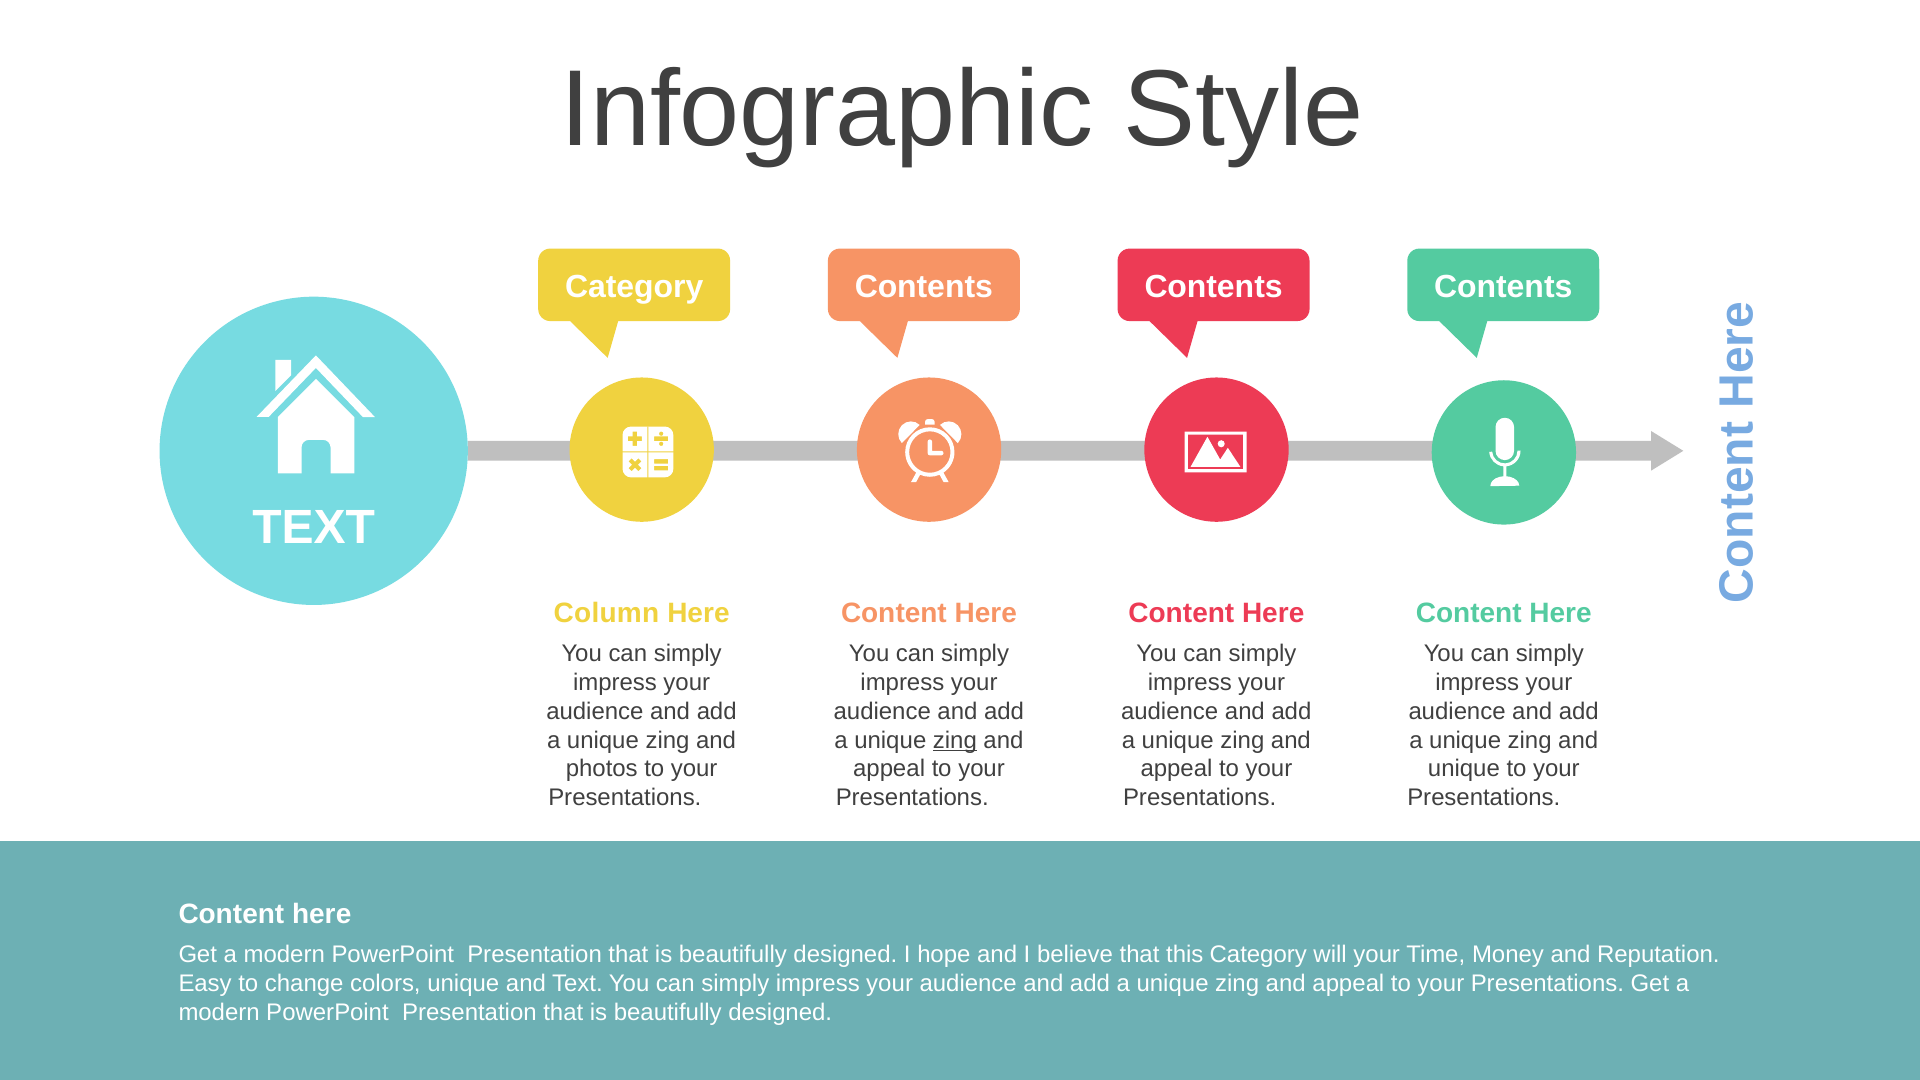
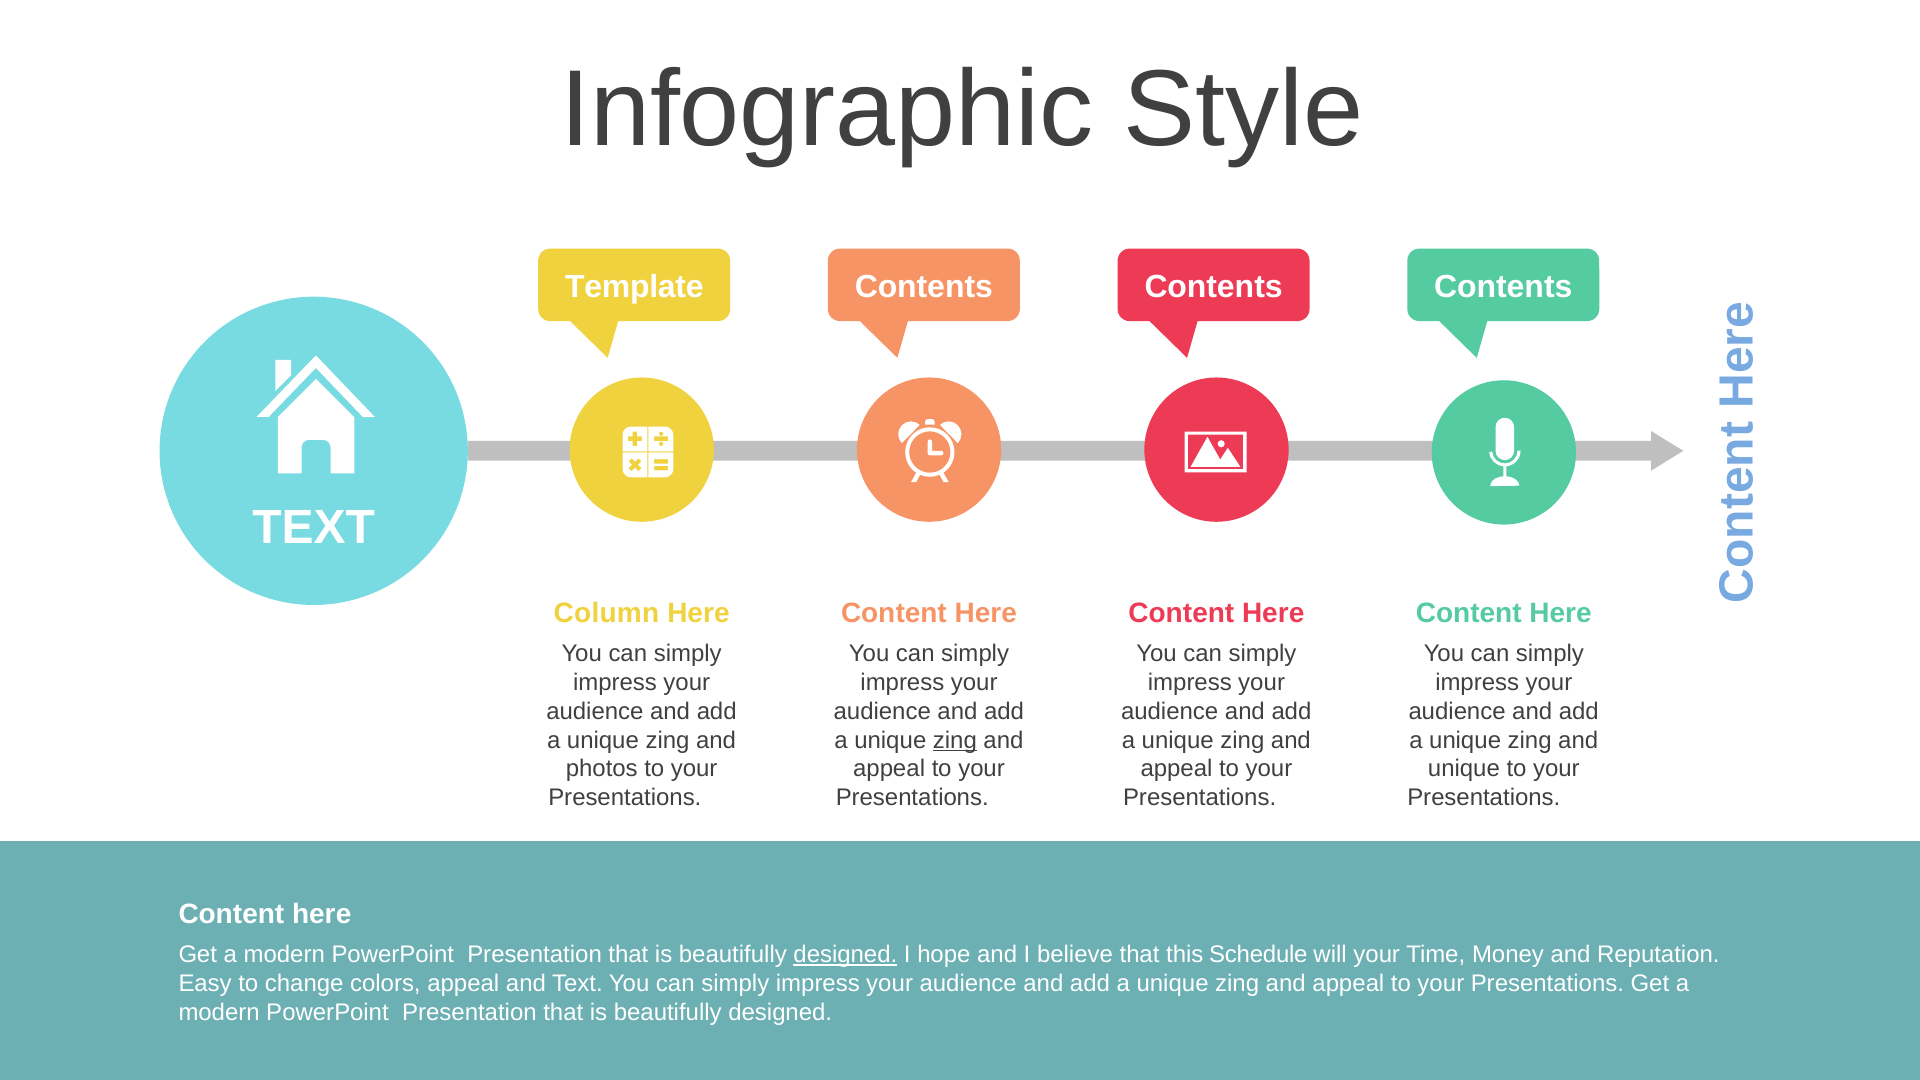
Category at (634, 287): Category -> Template
designed at (845, 955) underline: none -> present
this Category: Category -> Schedule
colors unique: unique -> appeal
